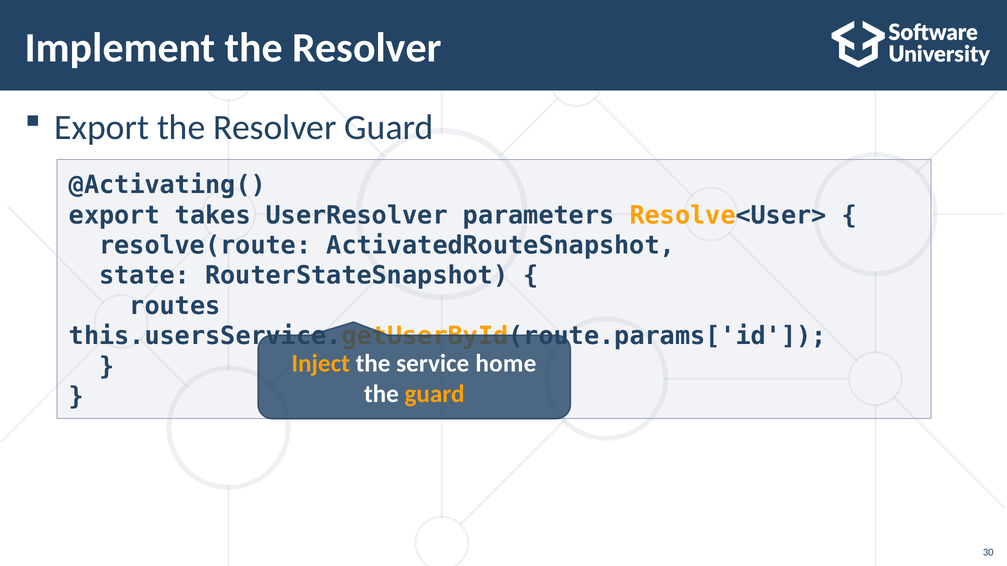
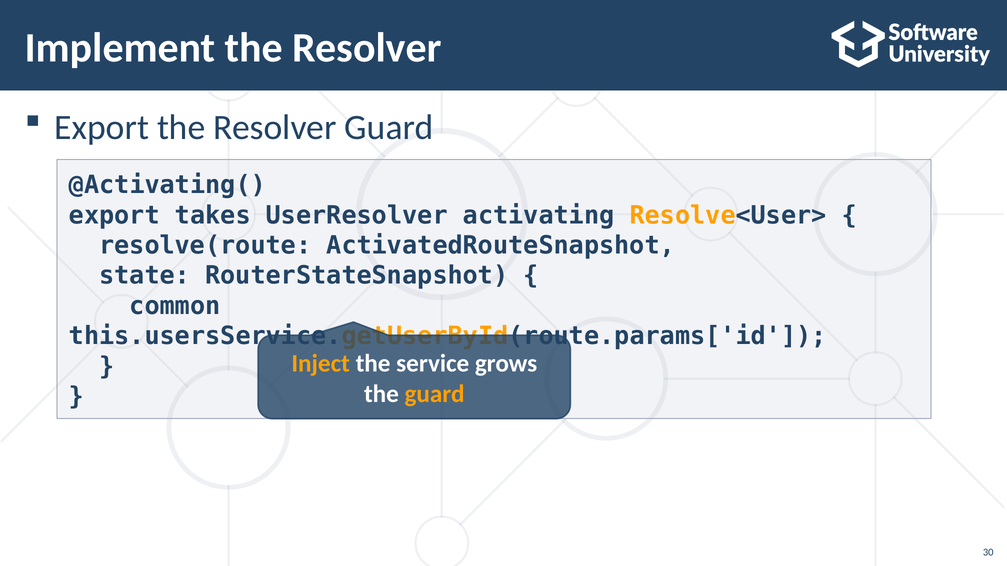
parameters: parameters -> activating
routes: routes -> common
home: home -> grows
